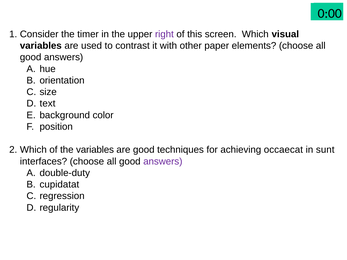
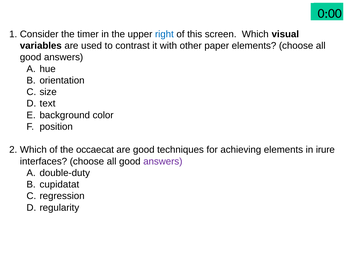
right colour: purple -> blue
the variables: variables -> occaecat
achieving occaecat: occaecat -> elements
sunt: sunt -> irure
